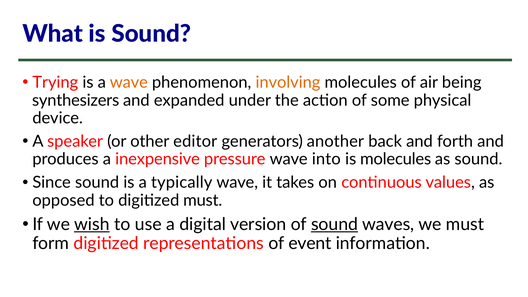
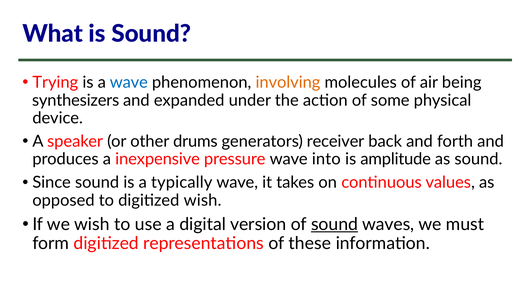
wave at (129, 82) colour: orange -> blue
editor: editor -> drums
another: another -> receiver
is molecules: molecules -> amplitude
digitized must: must -> wish
wish at (92, 224) underline: present -> none
event: event -> these
